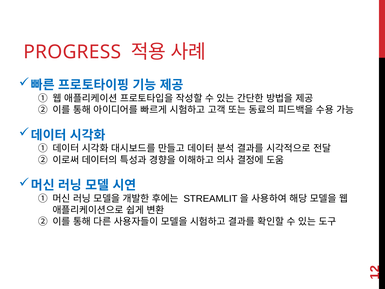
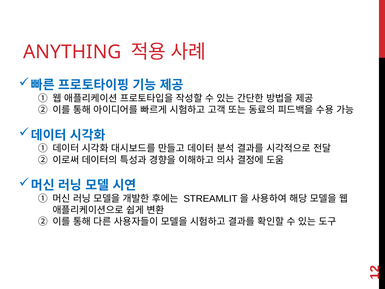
PROGRESS: PROGRESS -> ANYTHING
